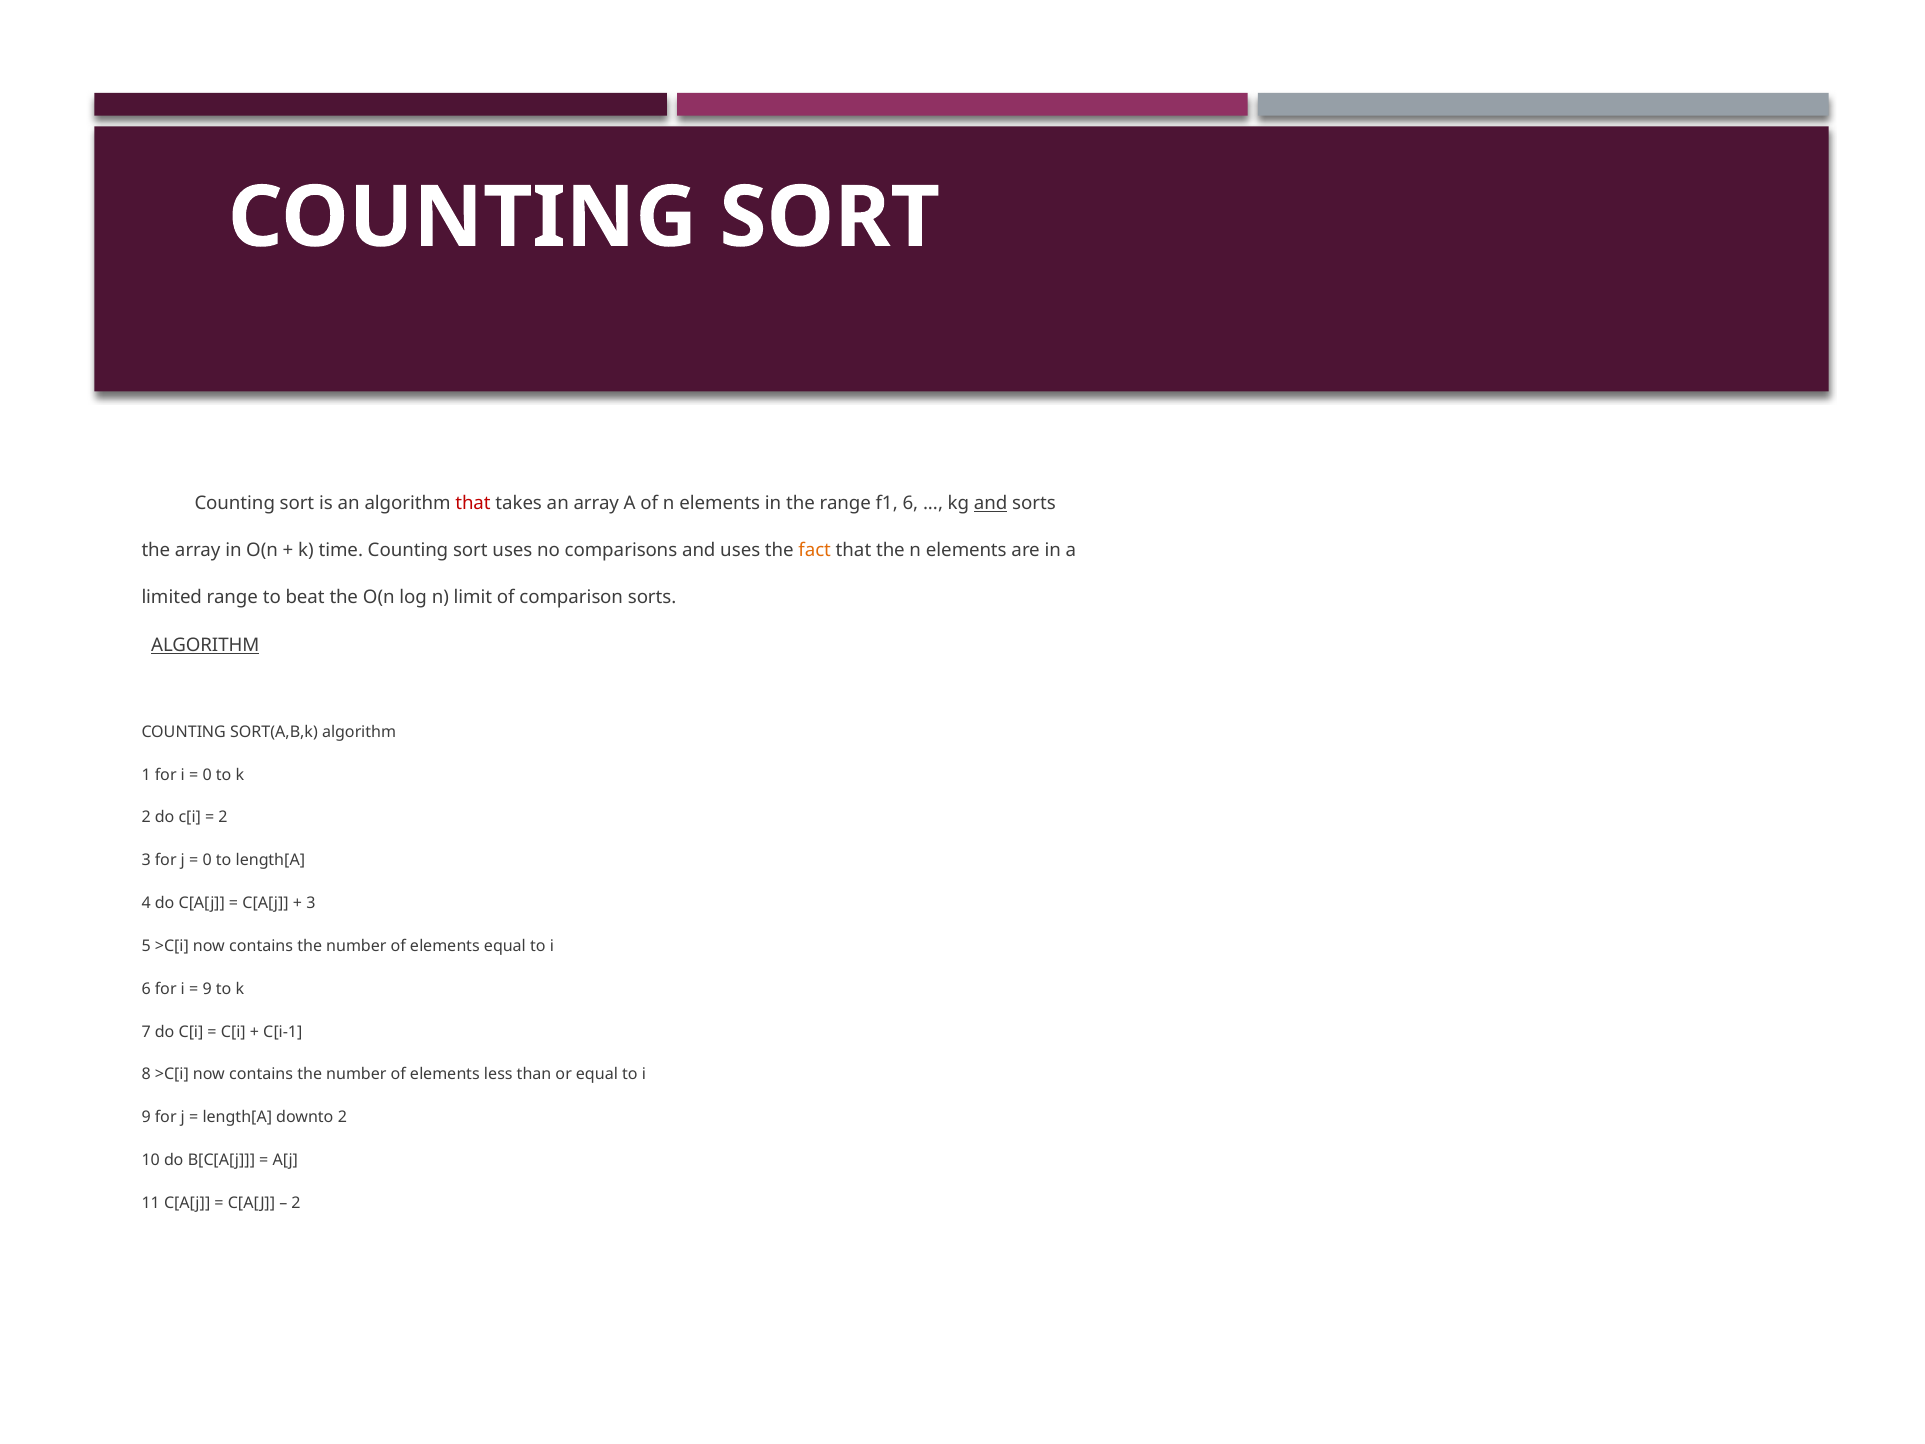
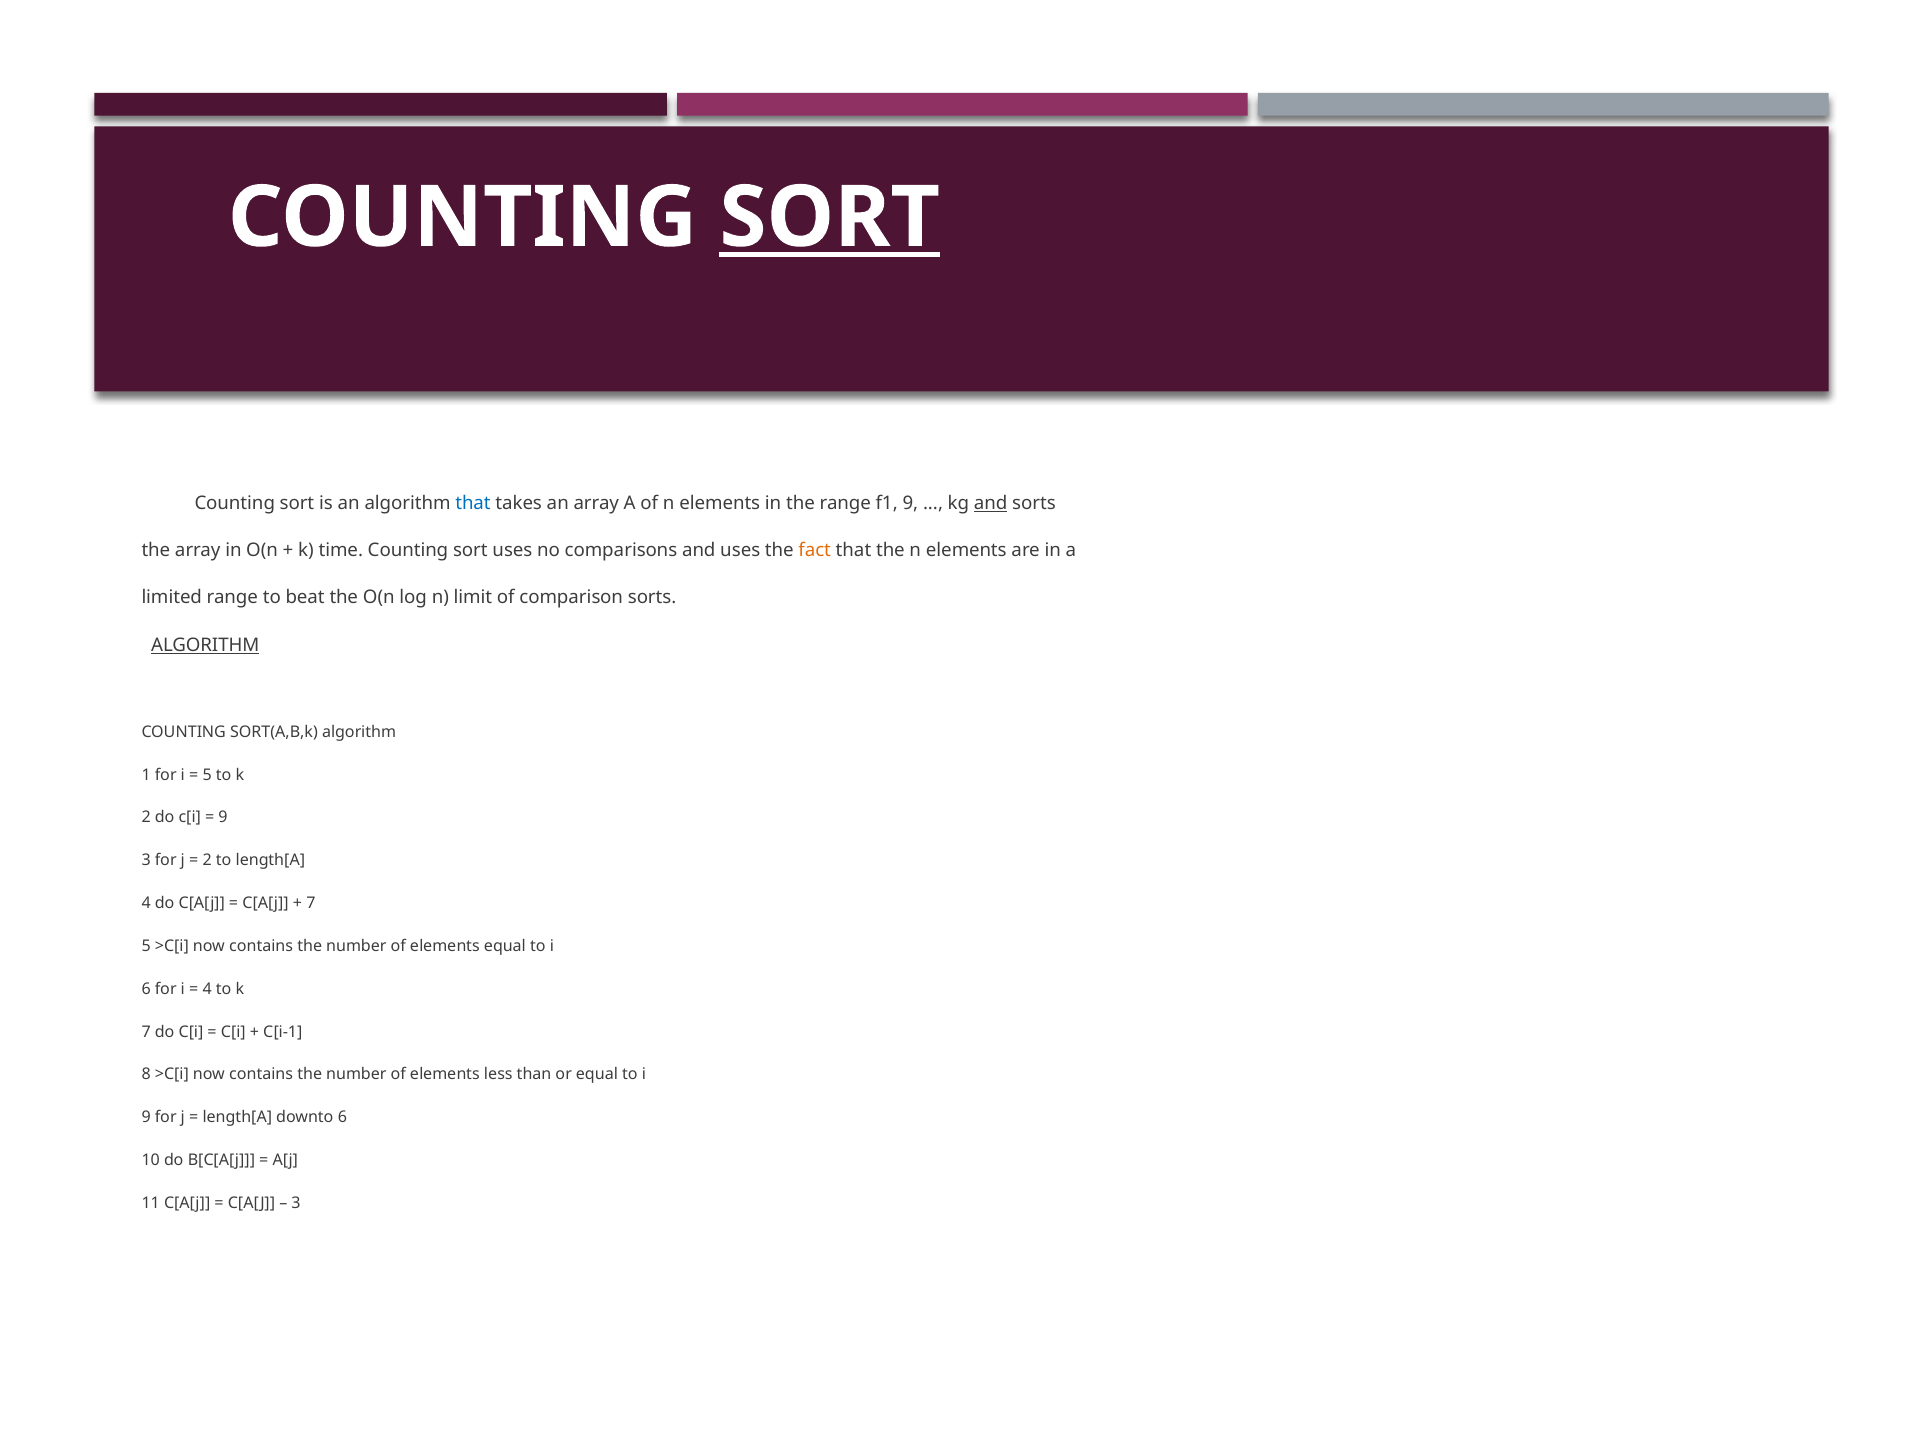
SORT at (830, 218) underline: none -> present
that at (473, 504) colour: red -> blue
f1 6: 6 -> 9
0 at (207, 775): 0 -> 5
2 at (223, 817): 2 -> 9
0 at (207, 860): 0 -> 2
3 at (311, 903): 3 -> 7
9 at (207, 989): 9 -> 4
downto 2: 2 -> 6
2 at (296, 1203): 2 -> 3
